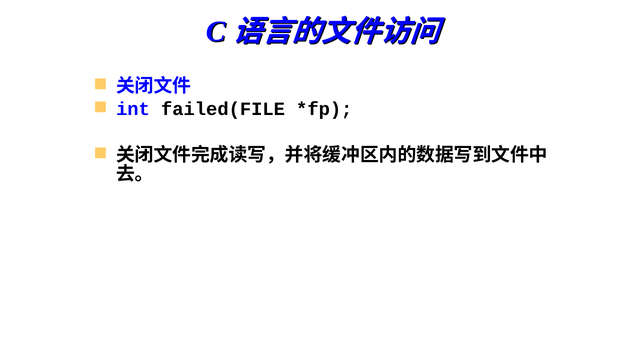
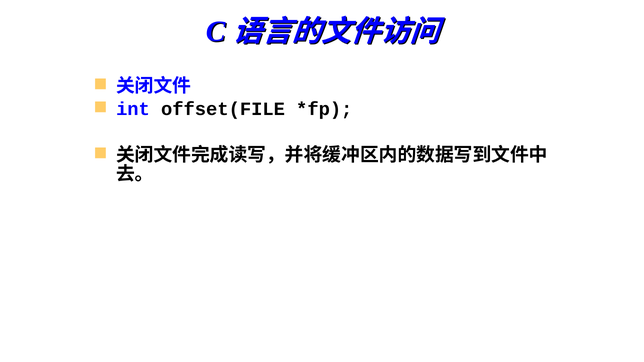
failed(FILE: failed(FILE -> offset(FILE
